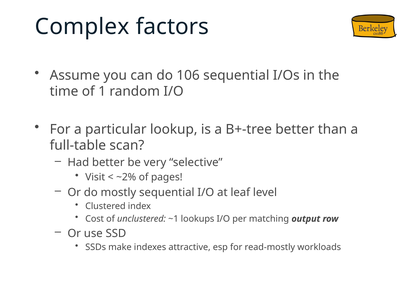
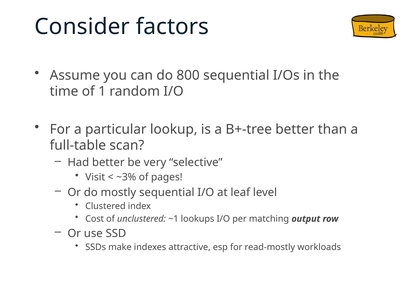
Complex: Complex -> Consider
106: 106 -> 800
~2%: ~2% -> ~3%
